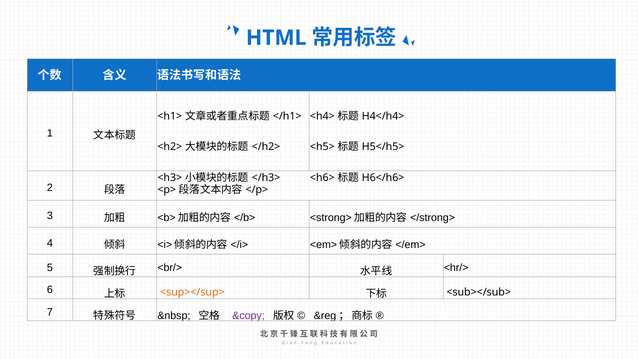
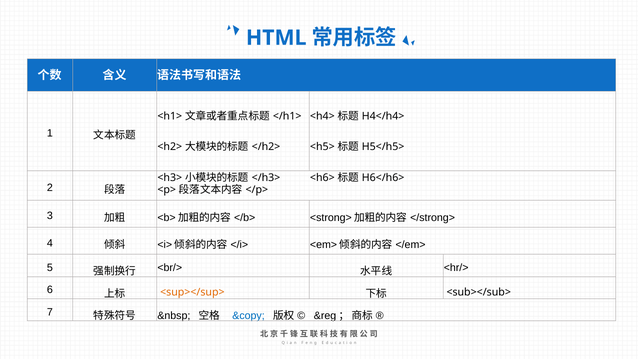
&copy colour: purple -> blue
